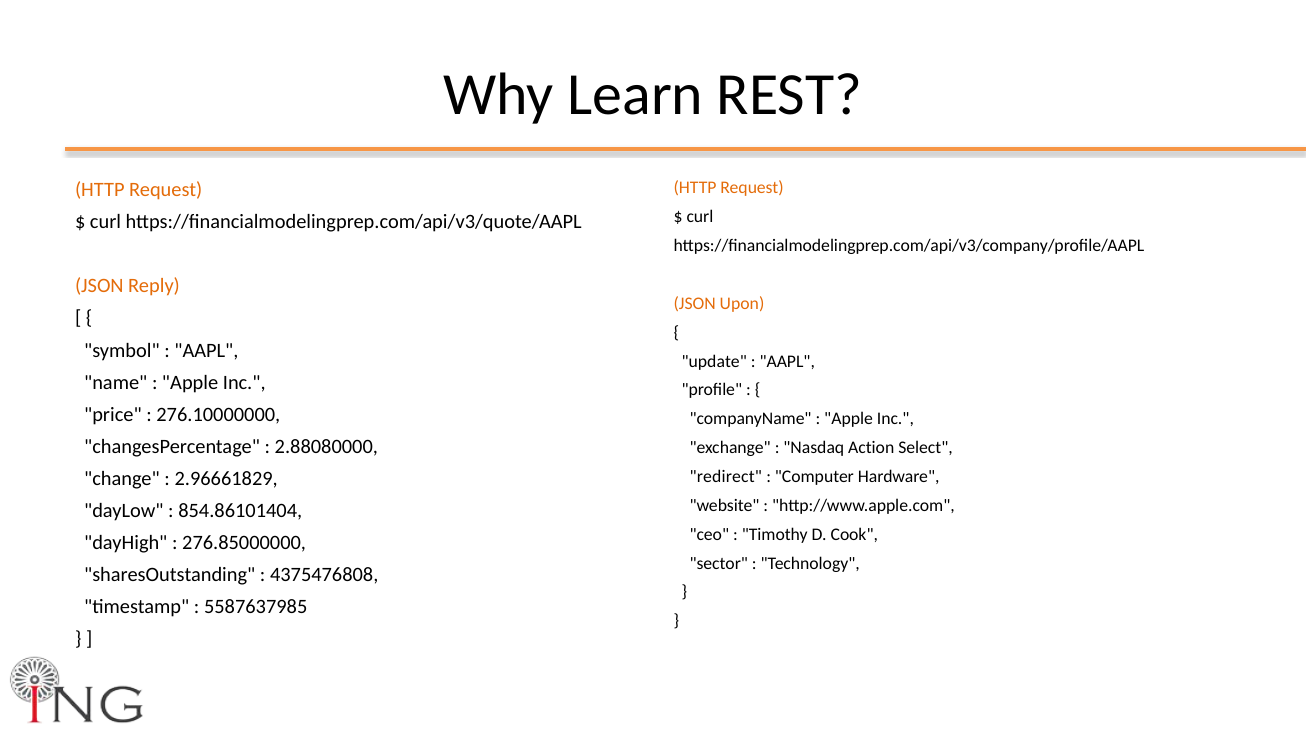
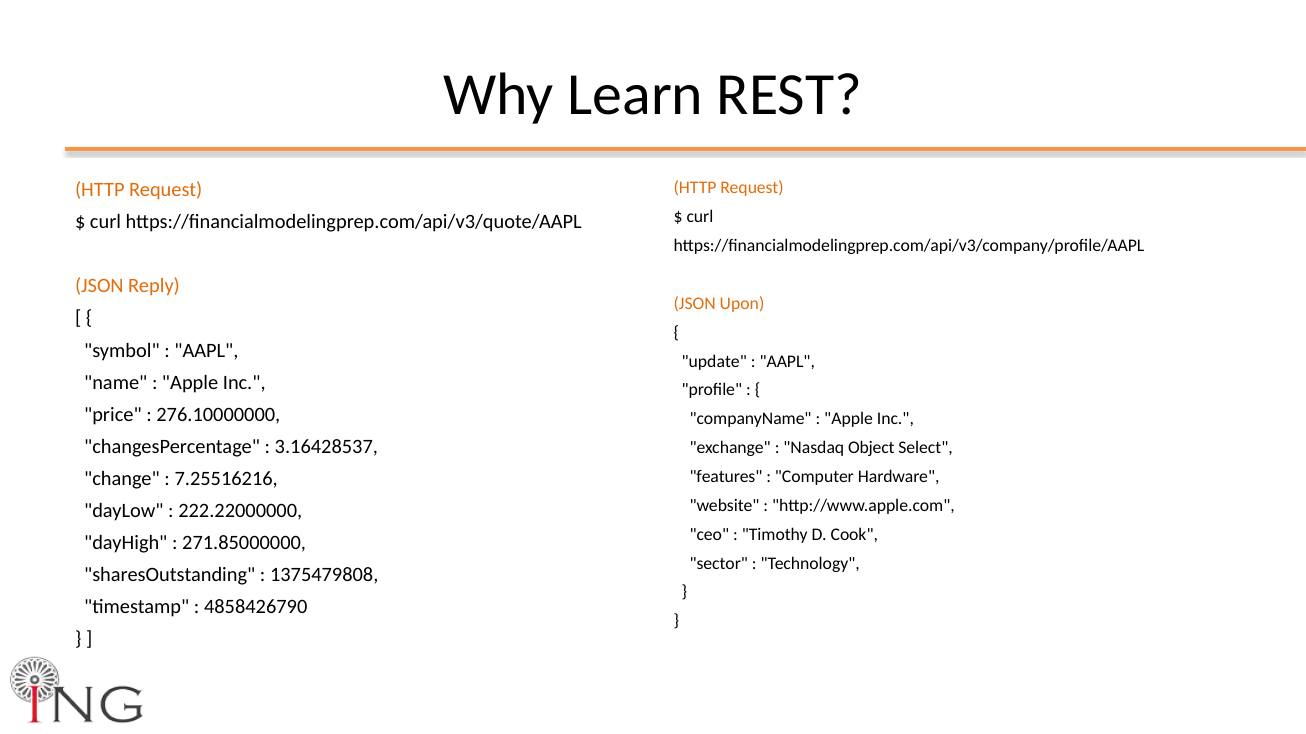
2.88080000: 2.88080000 -> 3.16428537
Action: Action -> Object
redirect: redirect -> features
2.96661829: 2.96661829 -> 7.25516216
854.86101404: 854.86101404 -> 222.22000000
276.85000000: 276.85000000 -> 271.85000000
4375476808: 4375476808 -> 1375479808
5587637985: 5587637985 -> 4858426790
